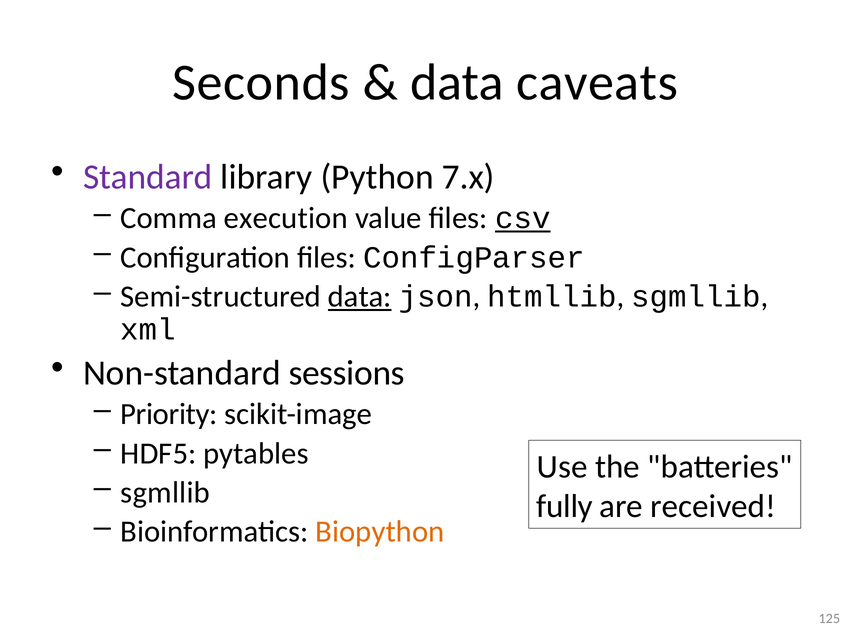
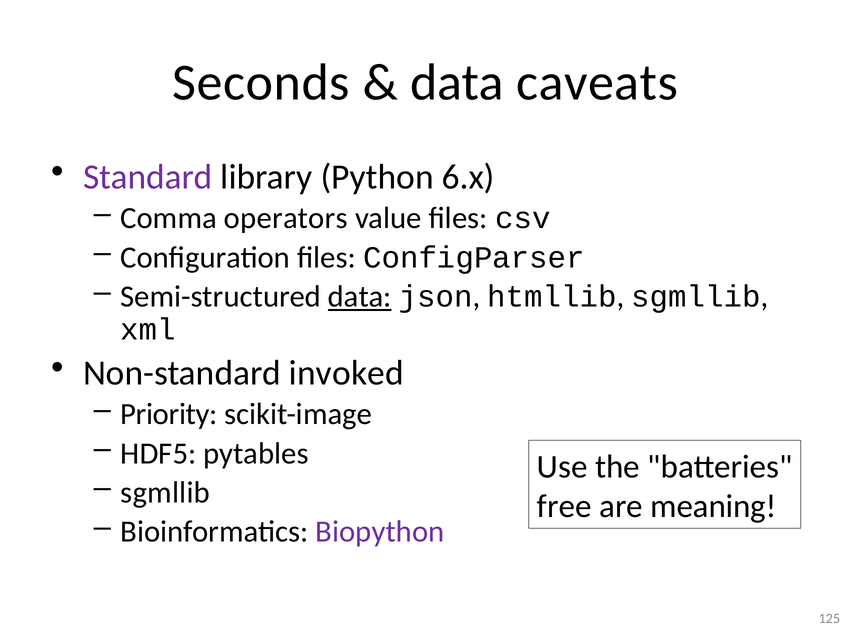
7.x: 7.x -> 6.x
execution: execution -> operators
csv underline: present -> none
sessions: sessions -> invoked
fully: fully -> free
received: received -> meaning
Biopython colour: orange -> purple
